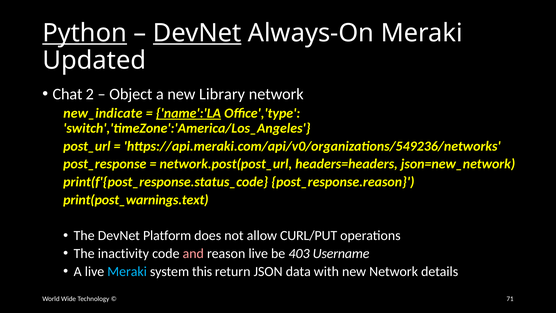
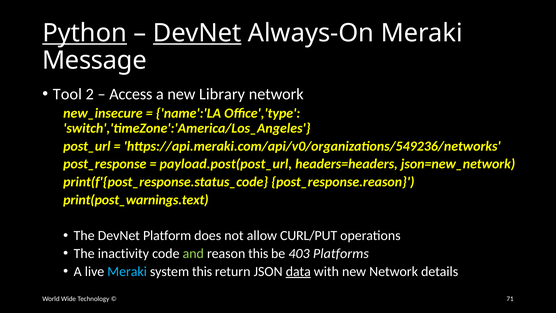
Updated: Updated -> Message
Chat: Chat -> Tool
Object: Object -> Access
new_indicate: new_indicate -> new_insecure
name':'LA underline: present -> none
network.post(post_url: network.post(post_url -> payload.post(post_url
and colour: pink -> light green
reason live: live -> this
Username: Username -> Platforms
data underline: none -> present
